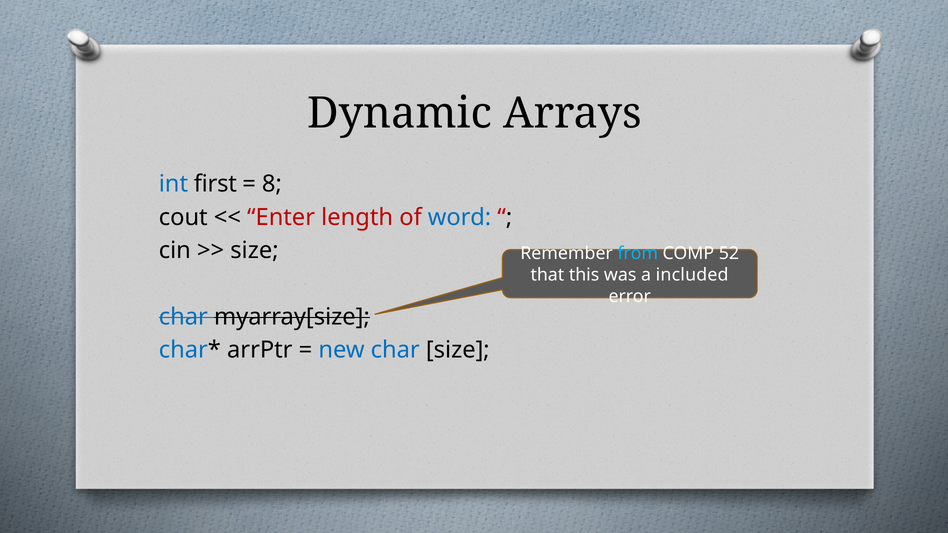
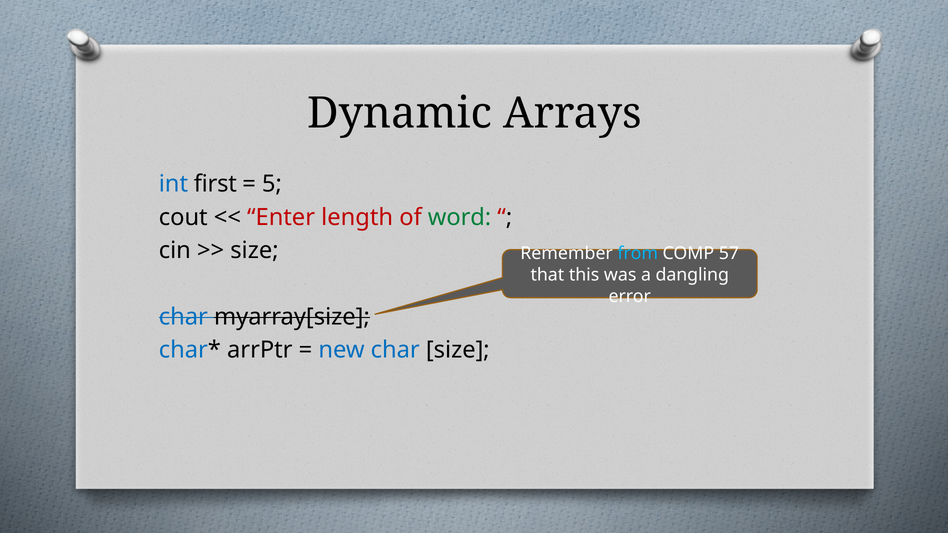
8: 8 -> 5
word colour: blue -> green
52: 52 -> 57
included: included -> dangling
